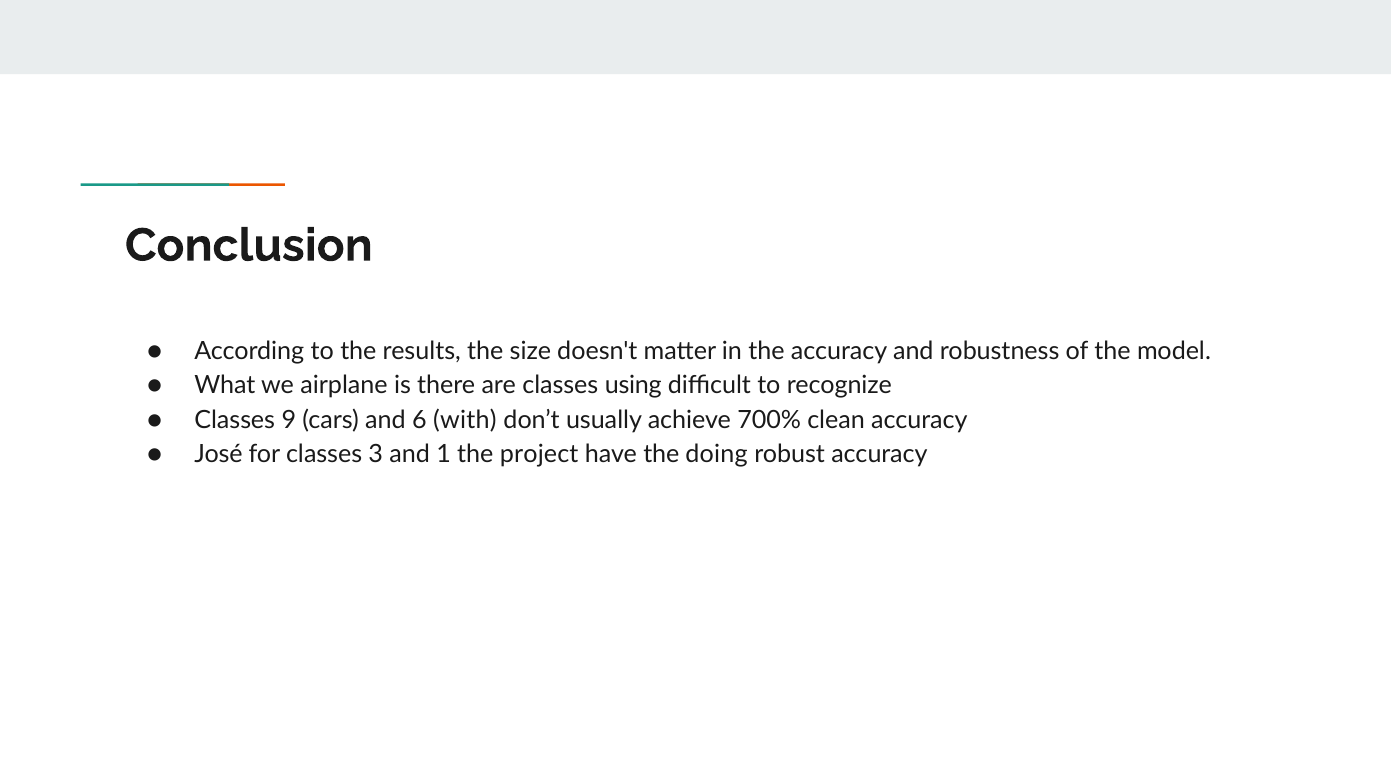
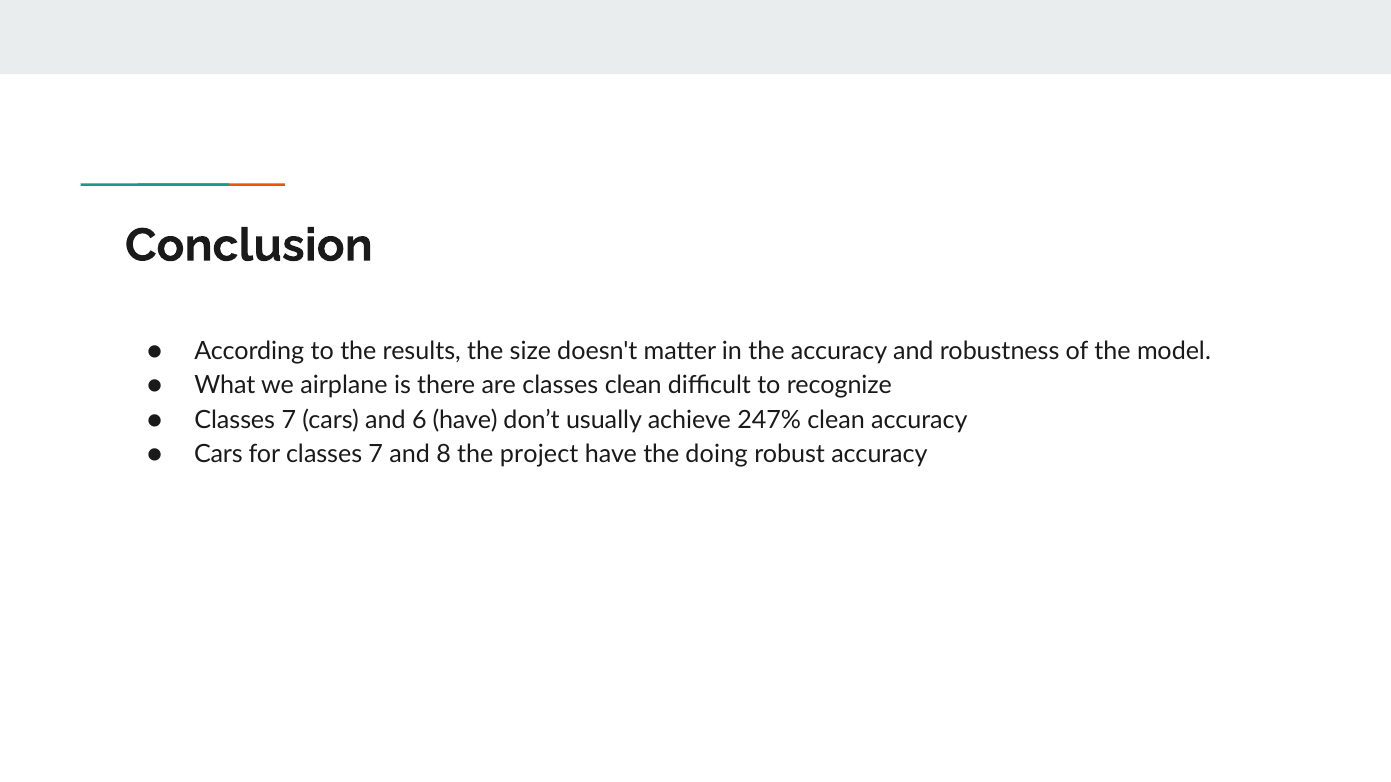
classes using: using -> clean
9 at (289, 420): 9 -> 7
6 with: with -> have
700%: 700% -> 247%
José at (218, 455): José -> Cars
for classes 3: 3 -> 7
1: 1 -> 8
